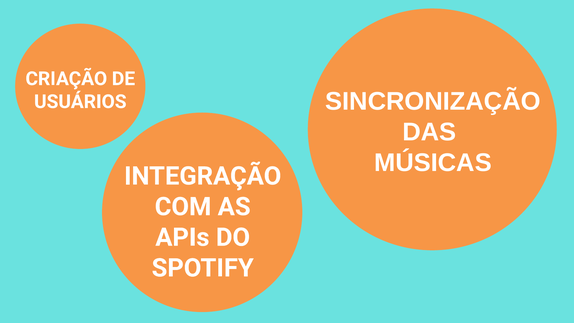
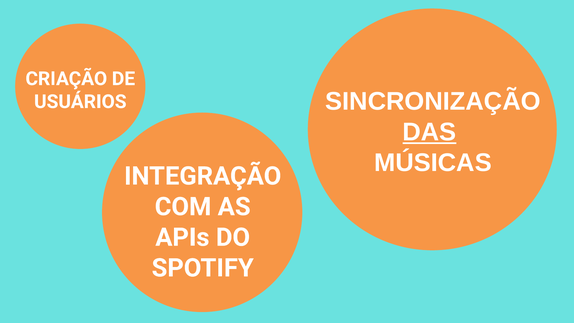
DAS underline: none -> present
